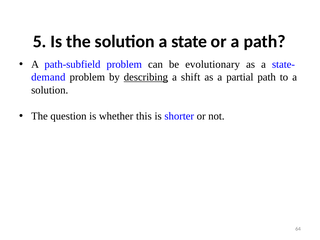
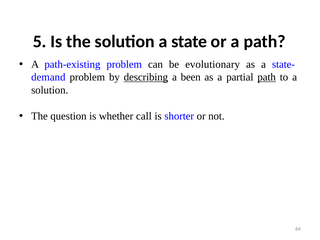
path-subfield: path-subfield -> path-existing
shift: shift -> been
path at (267, 77) underline: none -> present
this: this -> call
